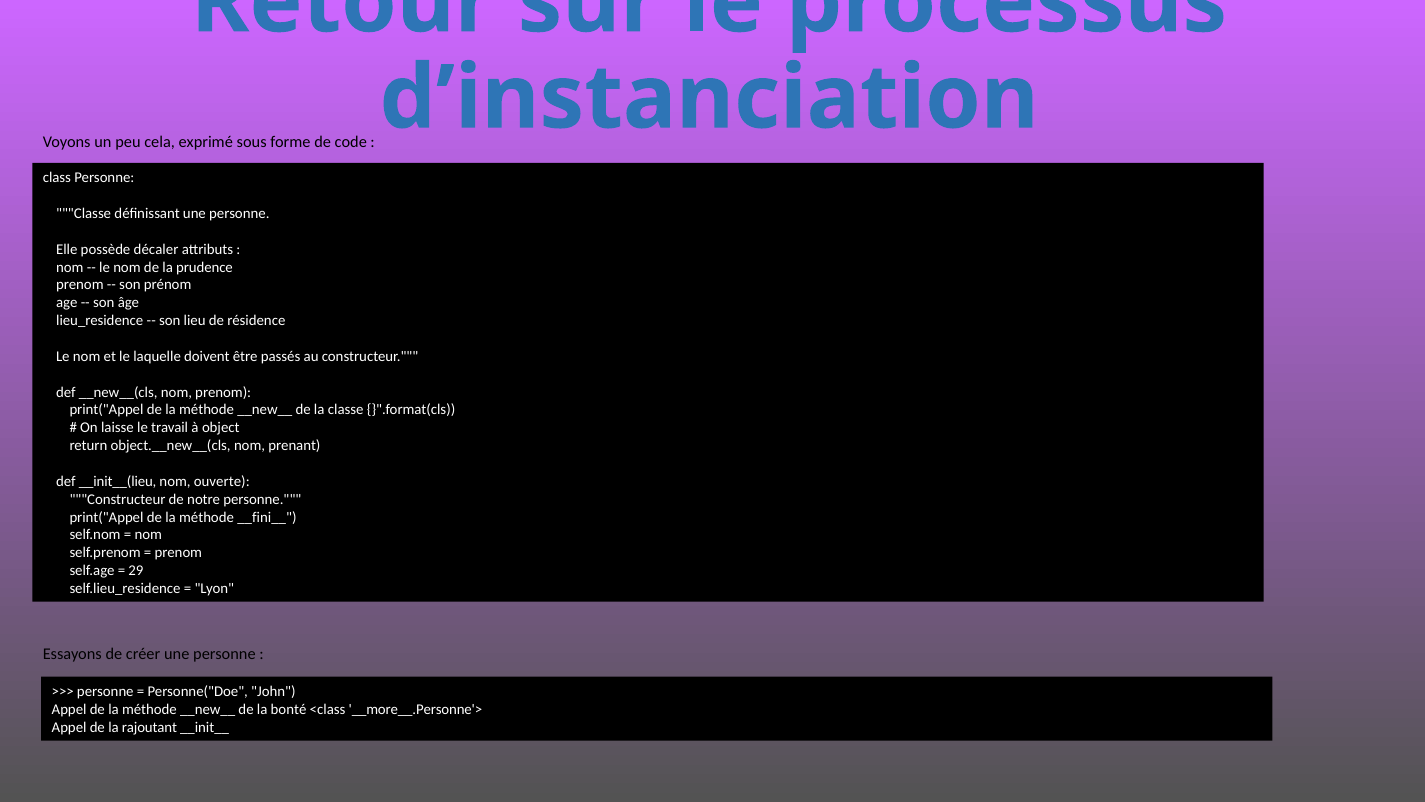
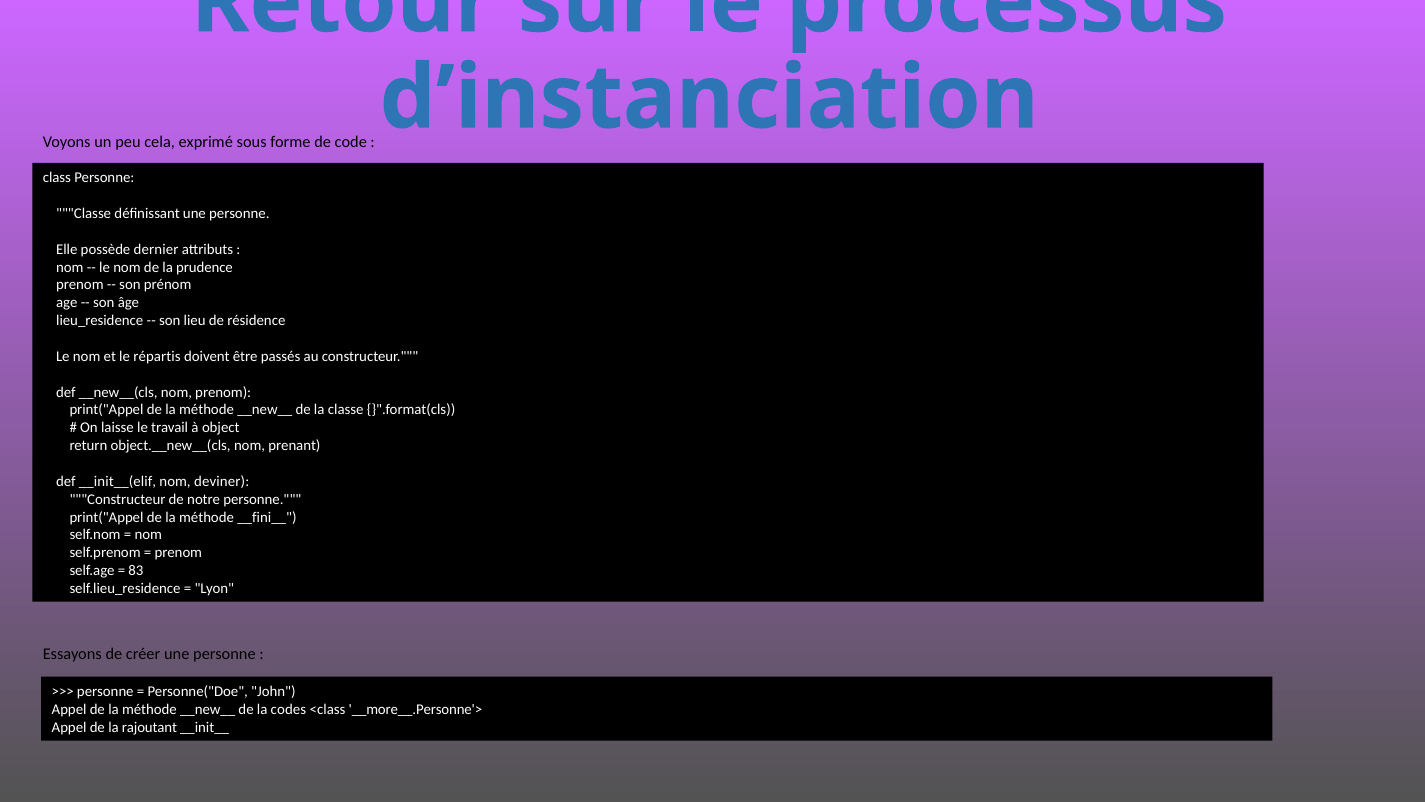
décaler: décaler -> dernier
laquelle: laquelle -> répartis
__init__(lieu: __init__(lieu -> __init__(elif
ouverte: ouverte -> deviner
29: 29 -> 83
bonté: bonté -> codes
